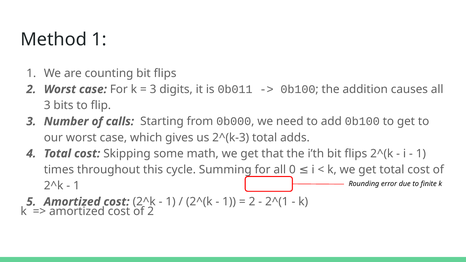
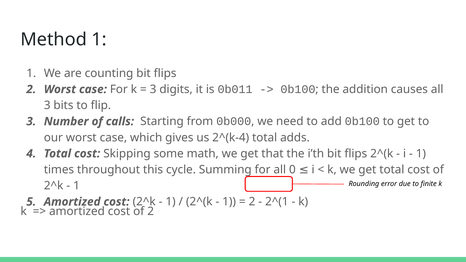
2^(k-3: 2^(k-3 -> 2^(k-4
